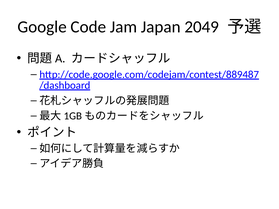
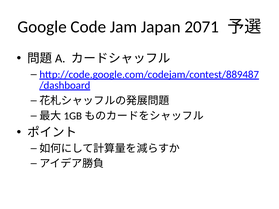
2049: 2049 -> 2071
